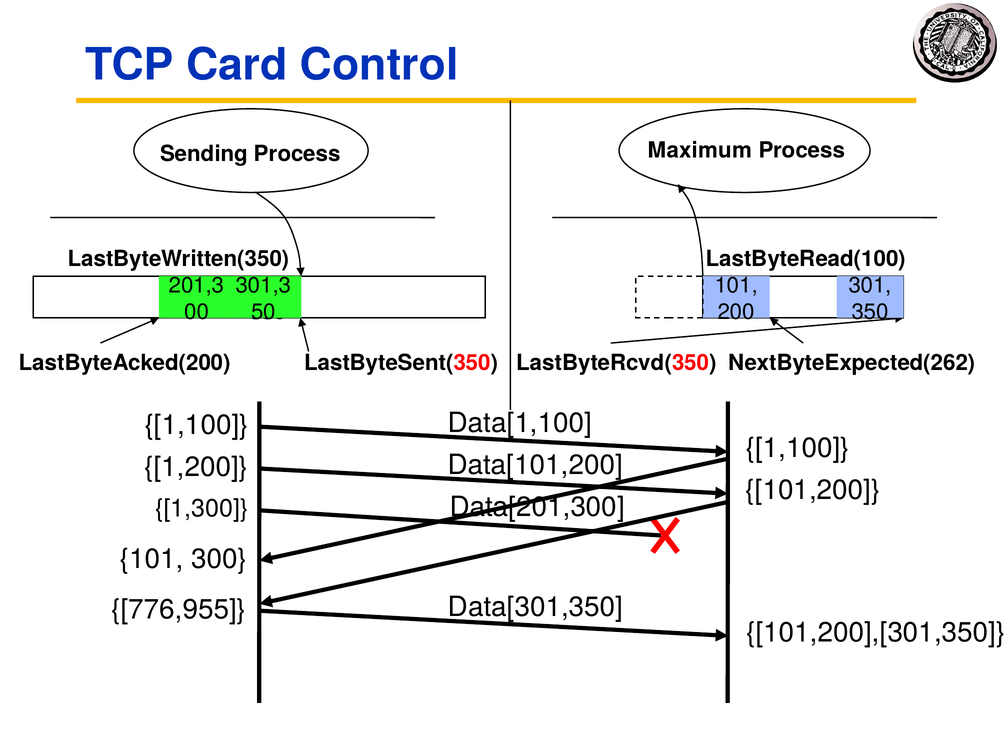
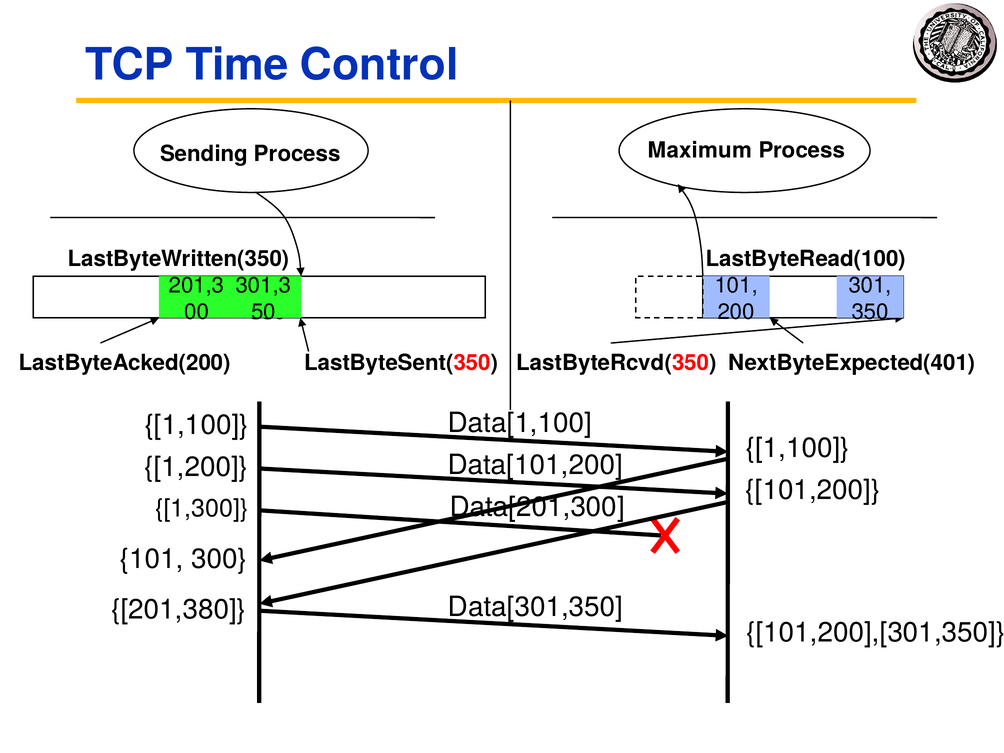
Card: Card -> Time
NextByteExpected(262: NextByteExpected(262 -> NextByteExpected(401
776,955: 776,955 -> 201,380
